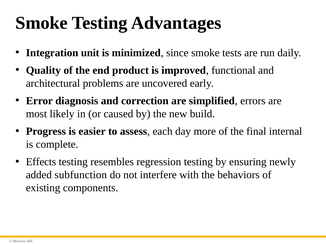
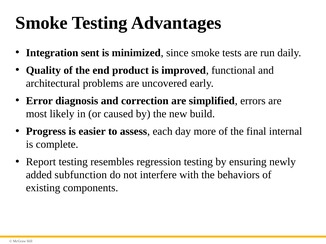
unit: unit -> sent
Effects: Effects -> Report
